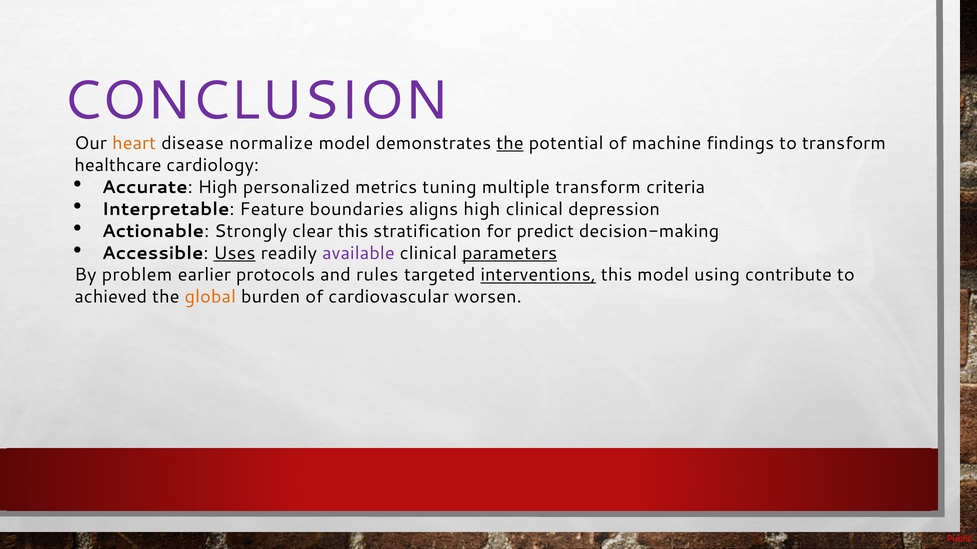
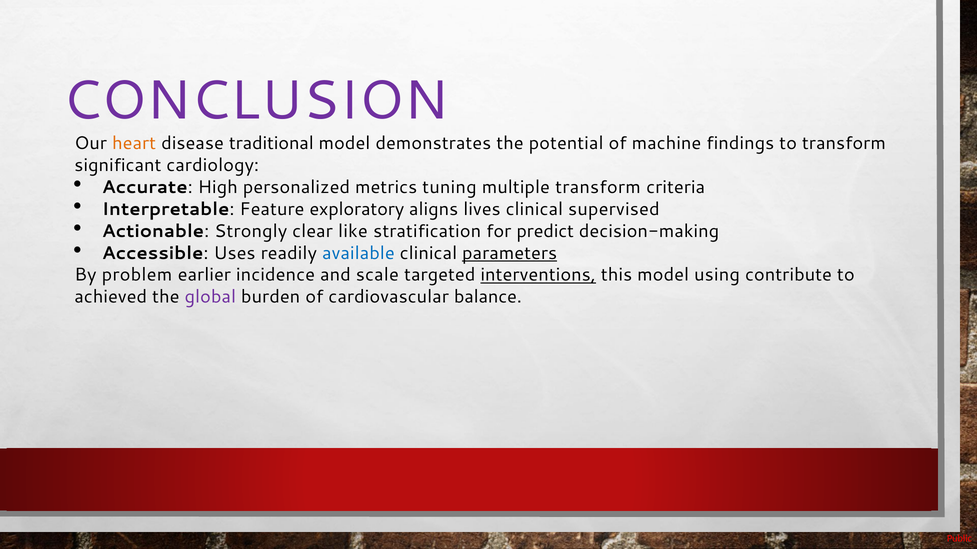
normalize: normalize -> traditional
the at (510, 143) underline: present -> none
healthcare: healthcare -> significant
boundaries: boundaries -> exploratory
aligns high: high -> lives
depression: depression -> supervised
clear this: this -> like
Uses underline: present -> none
available colour: purple -> blue
protocols: protocols -> incidence
rules: rules -> scale
global colour: orange -> purple
worsen: worsen -> balance
